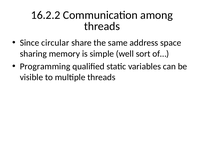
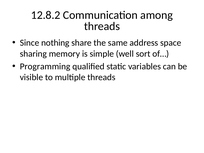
16.2.2: 16.2.2 -> 12.8.2
circular: circular -> nothing
